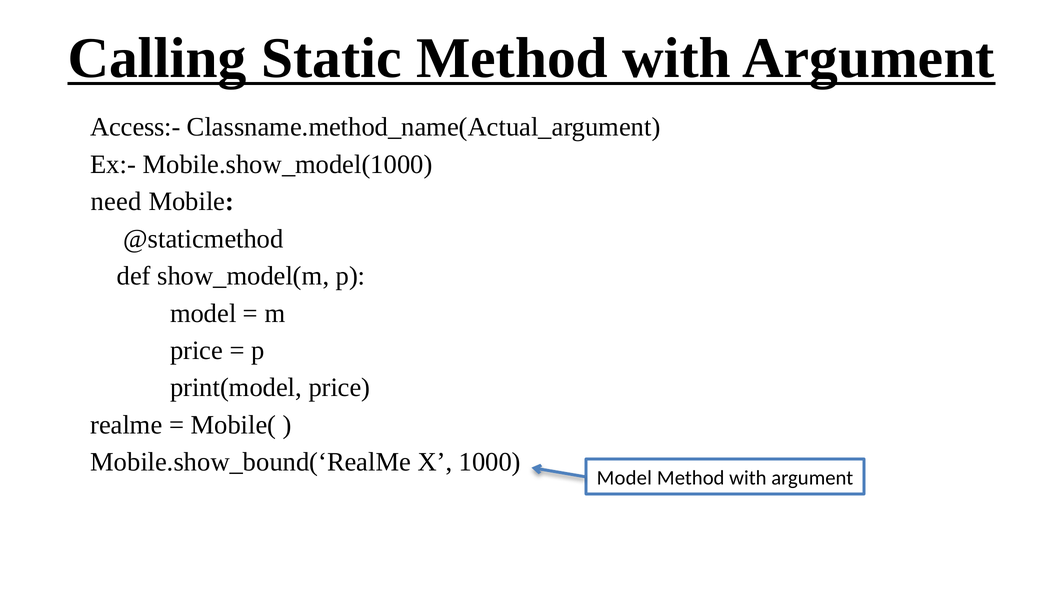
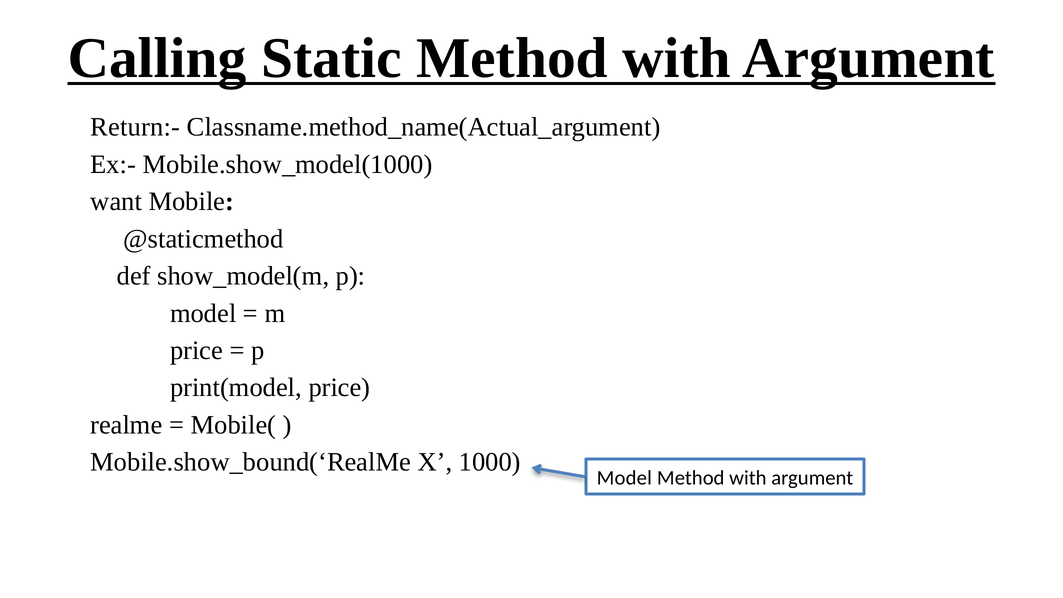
Access:-: Access:- -> Return:-
need: need -> want
